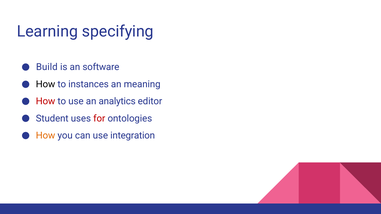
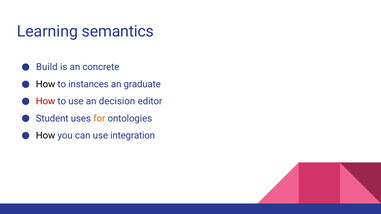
specifying: specifying -> semantics
software: software -> concrete
meaning: meaning -> graduate
analytics: analytics -> decision
for colour: red -> orange
How at (46, 136) colour: orange -> black
